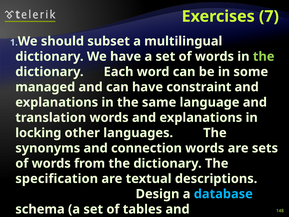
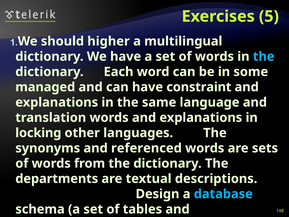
7: 7 -> 5
subset: subset -> higher
the at (264, 56) colour: light green -> light blue
connection: connection -> referenced
specification: specification -> departments
